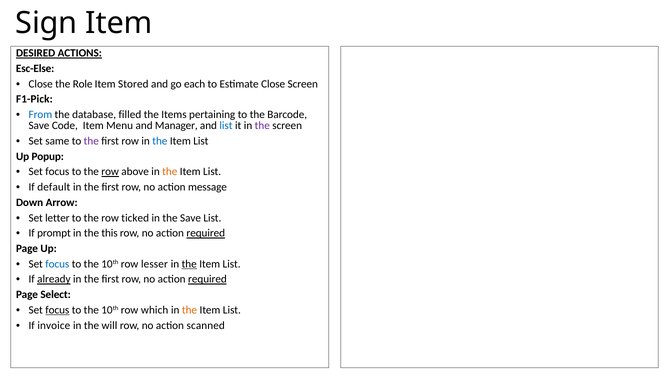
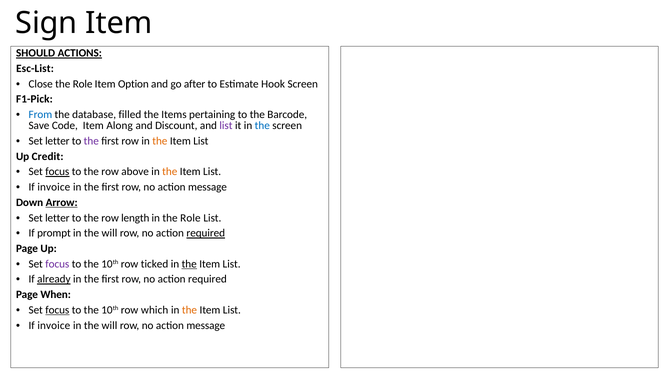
DESIRED: DESIRED -> SHOULD
Esc-Else: Esc-Else -> Esc-List
Stored: Stored -> Option
each: each -> after
Estimate Close: Close -> Hook
Menu: Menu -> Along
Manager: Manager -> Discount
list at (226, 126) colour: blue -> purple
the at (262, 126) colour: purple -> blue
same at (57, 141): same -> letter
the at (160, 141) colour: blue -> orange
Popup: Popup -> Credit
focus at (57, 172) underline: none -> present
row at (110, 172) underline: present -> none
default at (54, 187): default -> invoice
Arrow underline: none -> present
ticked: ticked -> length
in the Save: Save -> Role
this at (110, 233): this -> will
focus at (57, 264) colour: blue -> purple
lesser: lesser -> ticked
required at (207, 279) underline: present -> none
Select: Select -> When
scanned at (206, 325): scanned -> message
